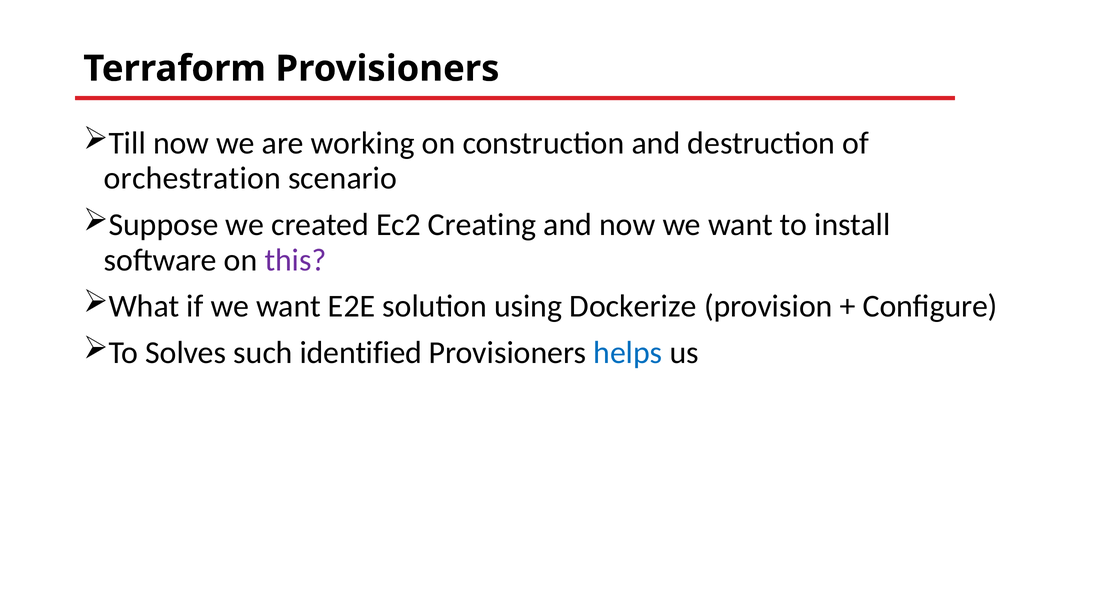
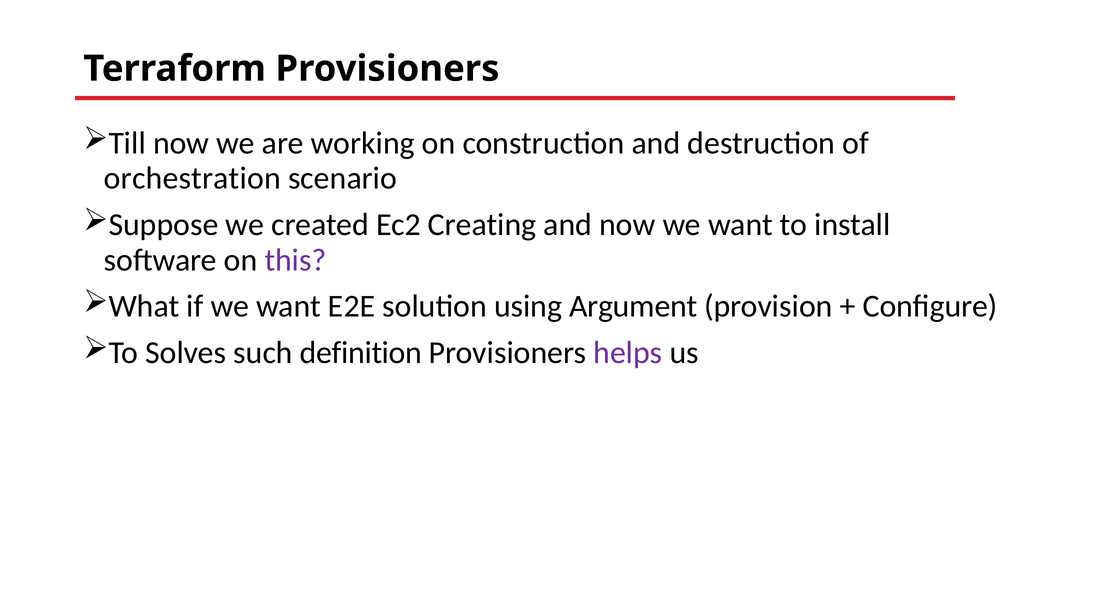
Dockerize: Dockerize -> Argument
identified: identified -> definition
helps colour: blue -> purple
